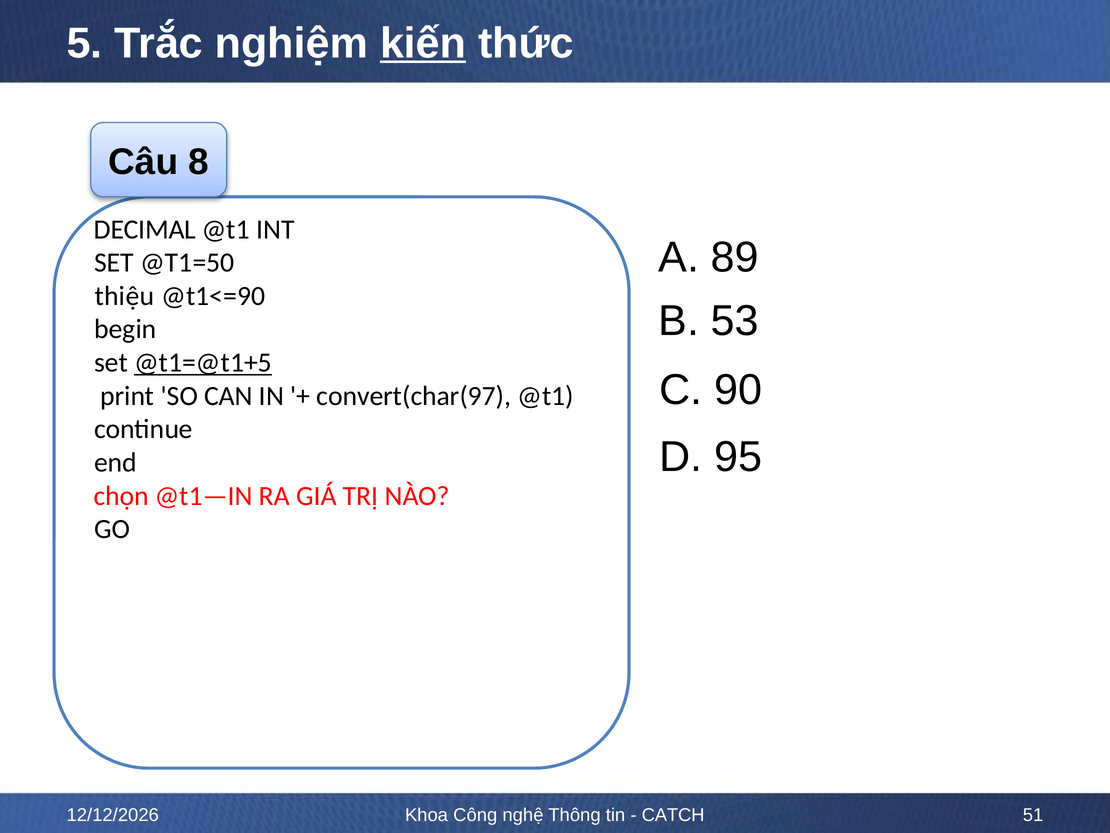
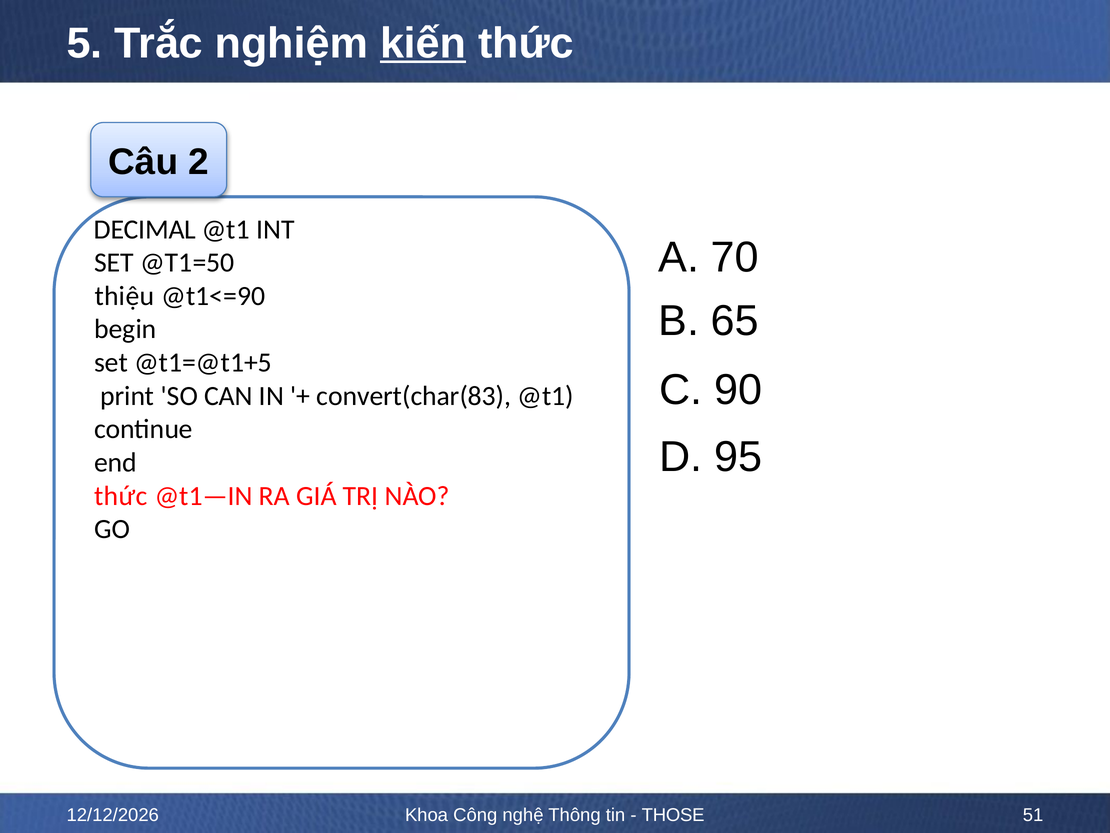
8: 8 -> 2
89: 89 -> 70
53: 53 -> 65
@t1=@t1+5 underline: present -> none
convert(char(97: convert(char(97 -> convert(char(83
chọn at (121, 496): chọn -> thức
CATCH: CATCH -> THOSE
